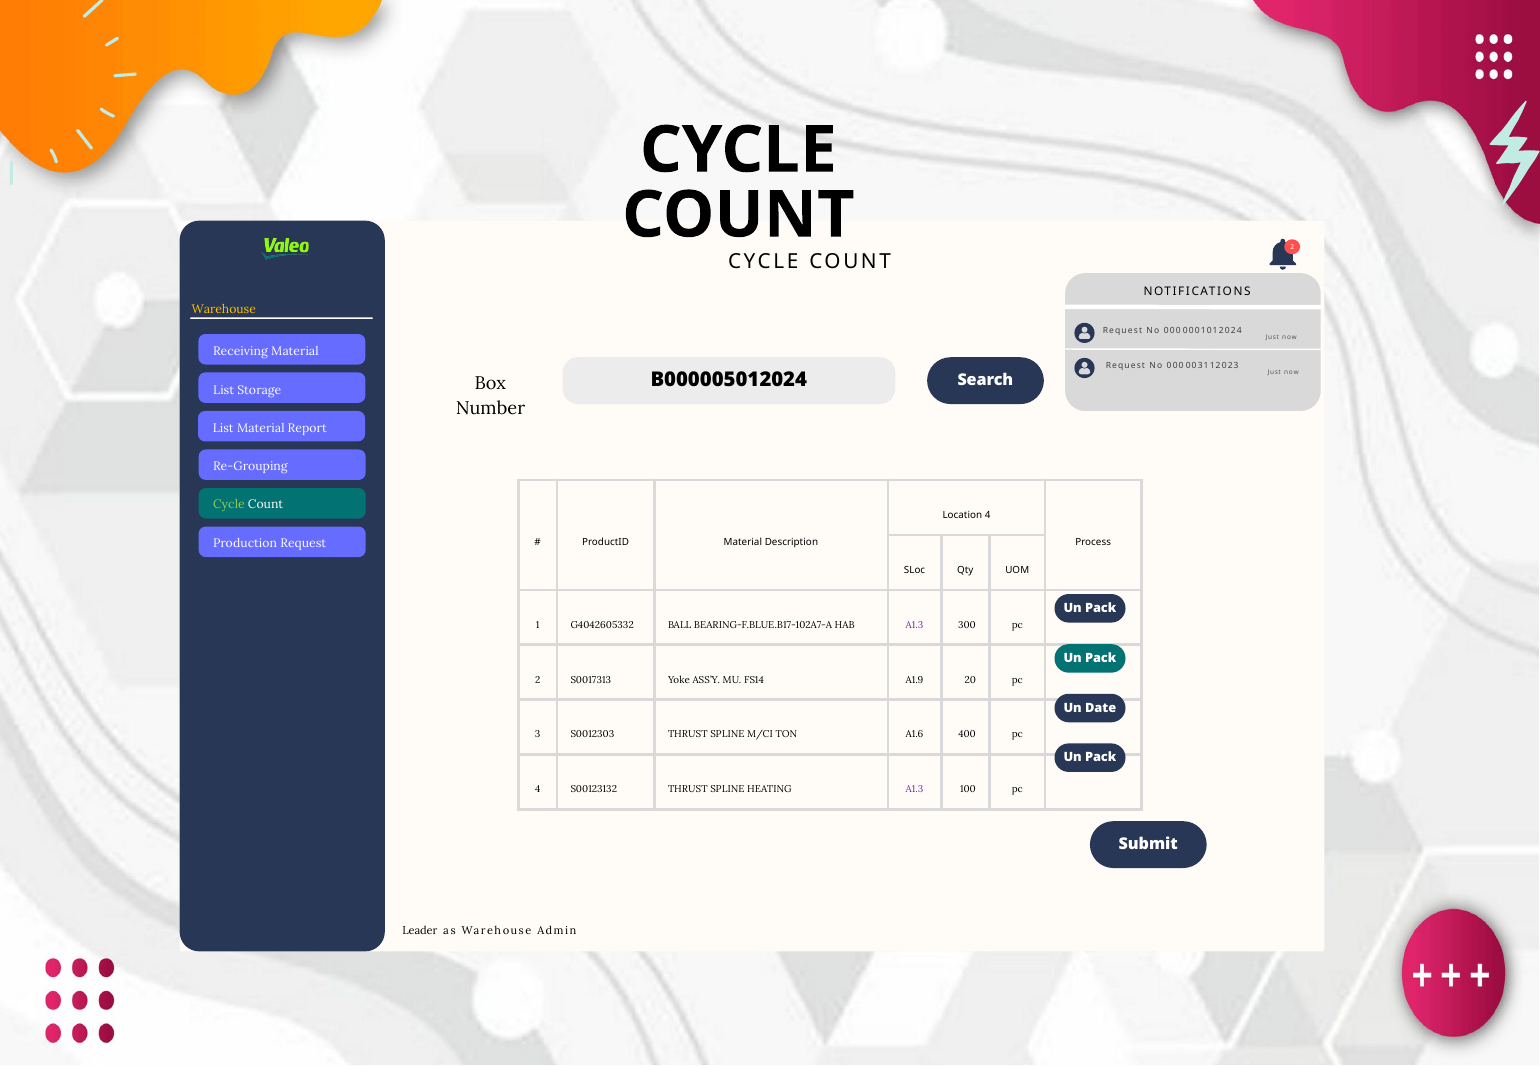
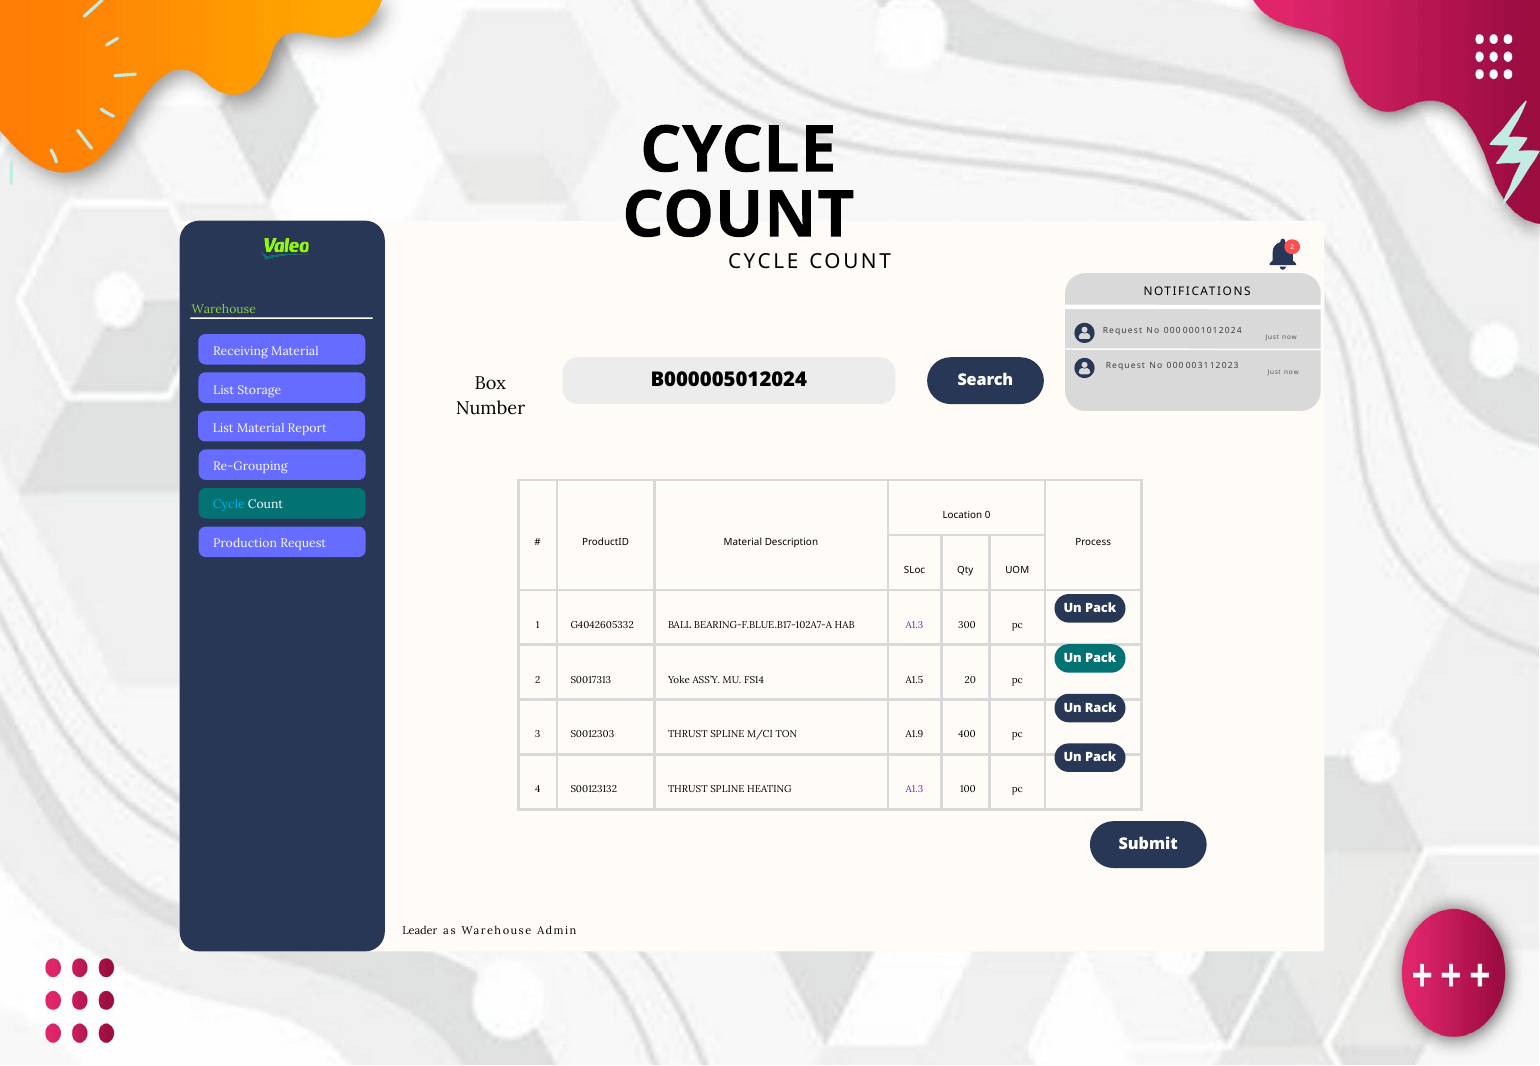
Warehouse at (224, 310) colour: yellow -> light green
Cycle at (229, 505) colour: light green -> light blue
Location 4: 4 -> 0
A1.9: A1.9 -> A1.5
Date: Date -> Rack
A1.6: A1.6 -> A1.9
